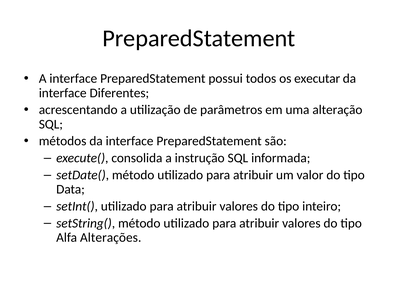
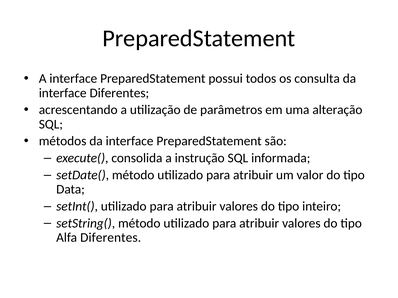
executar: executar -> consulta
Alfa Alterações: Alterações -> Diferentes
